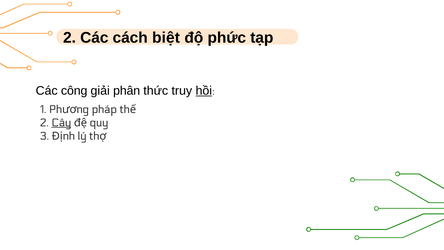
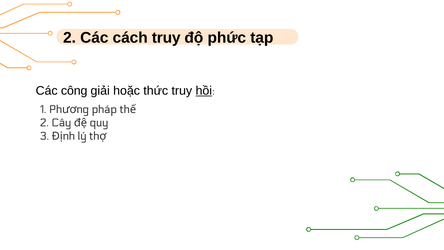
cách biệt: biệt -> truy
phân: phân -> hoặc
Cây underline: present -> none
